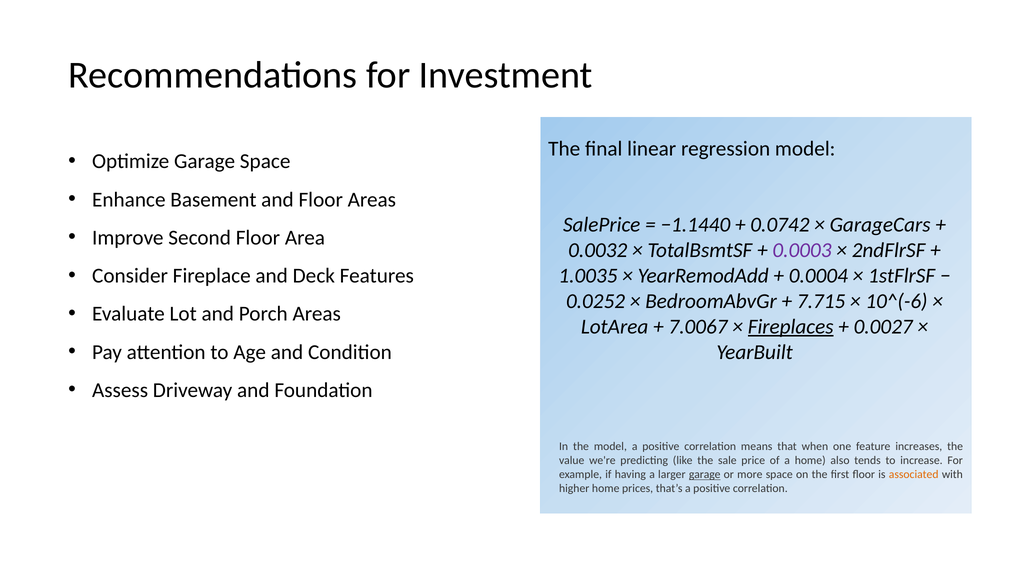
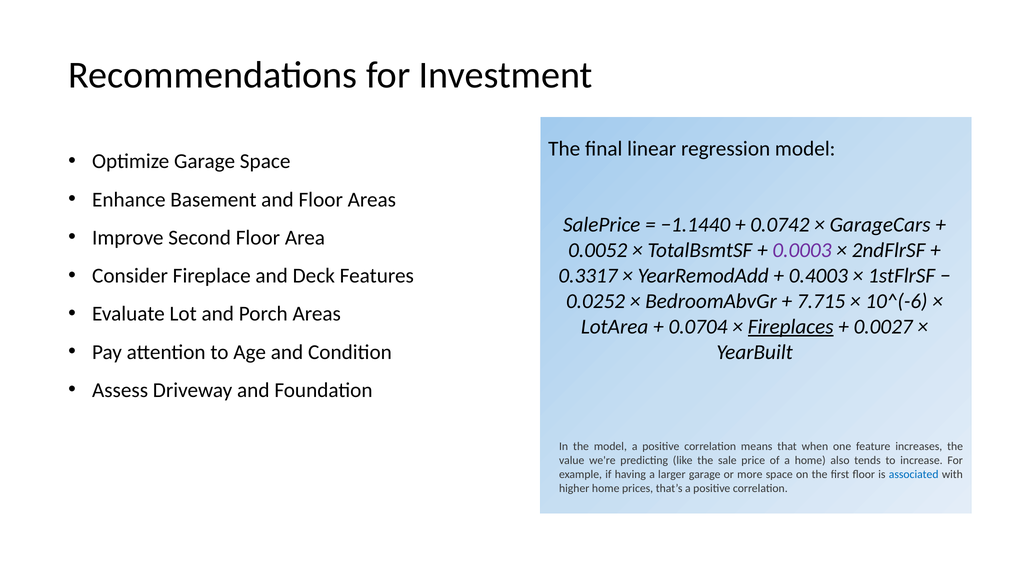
0.0032: 0.0032 -> 0.0052
1.0035: 1.0035 -> 0.3317
0.0004: 0.0004 -> 0.4003
7.0067: 7.0067 -> 0.0704
garage at (705, 475) underline: present -> none
associated colour: orange -> blue
